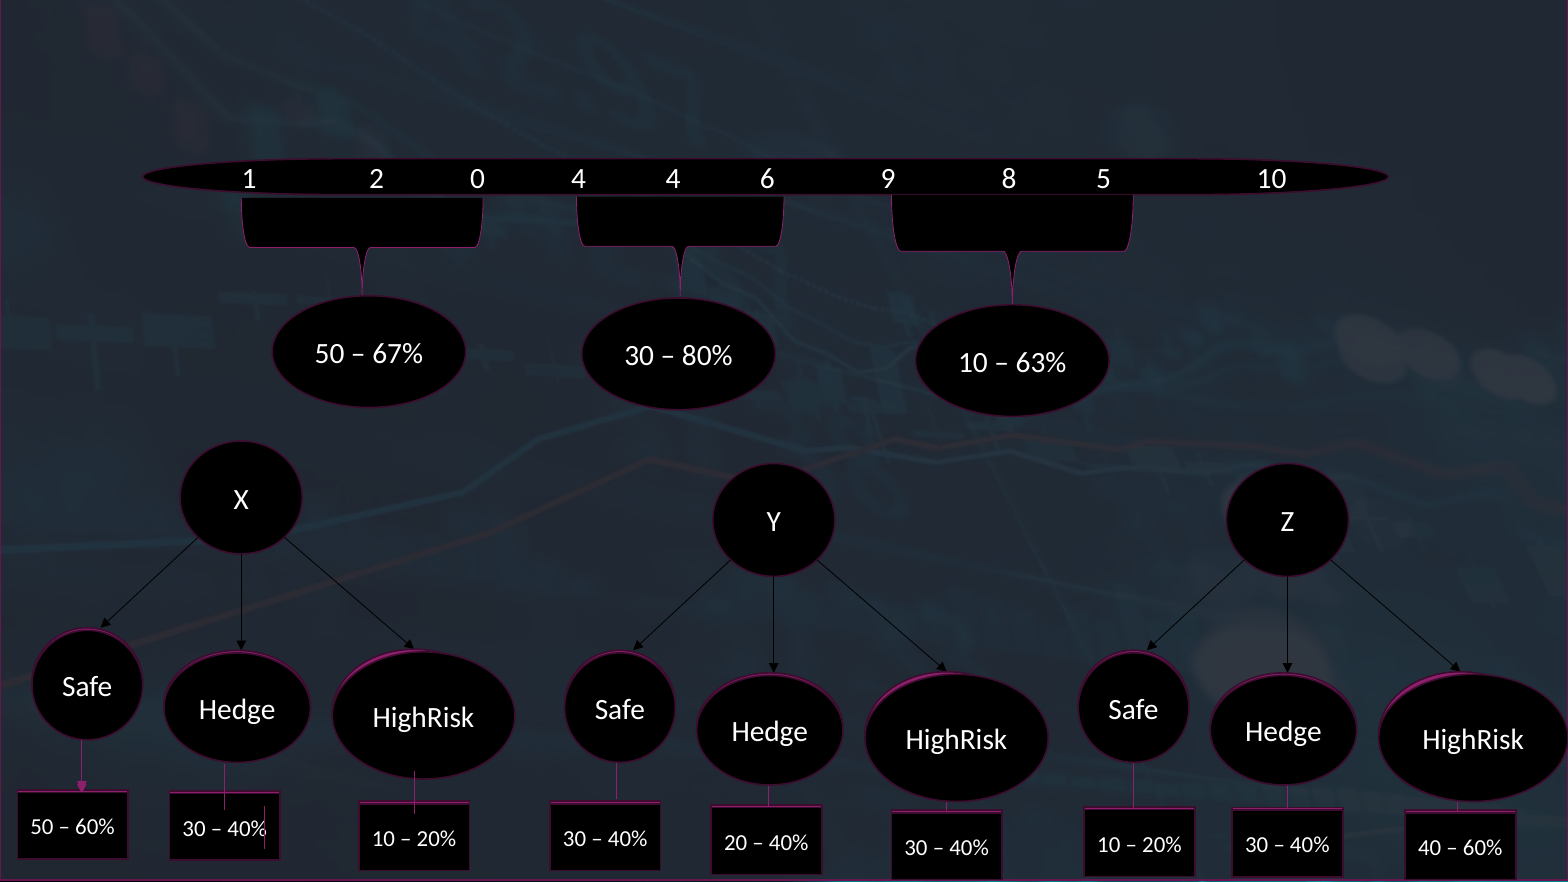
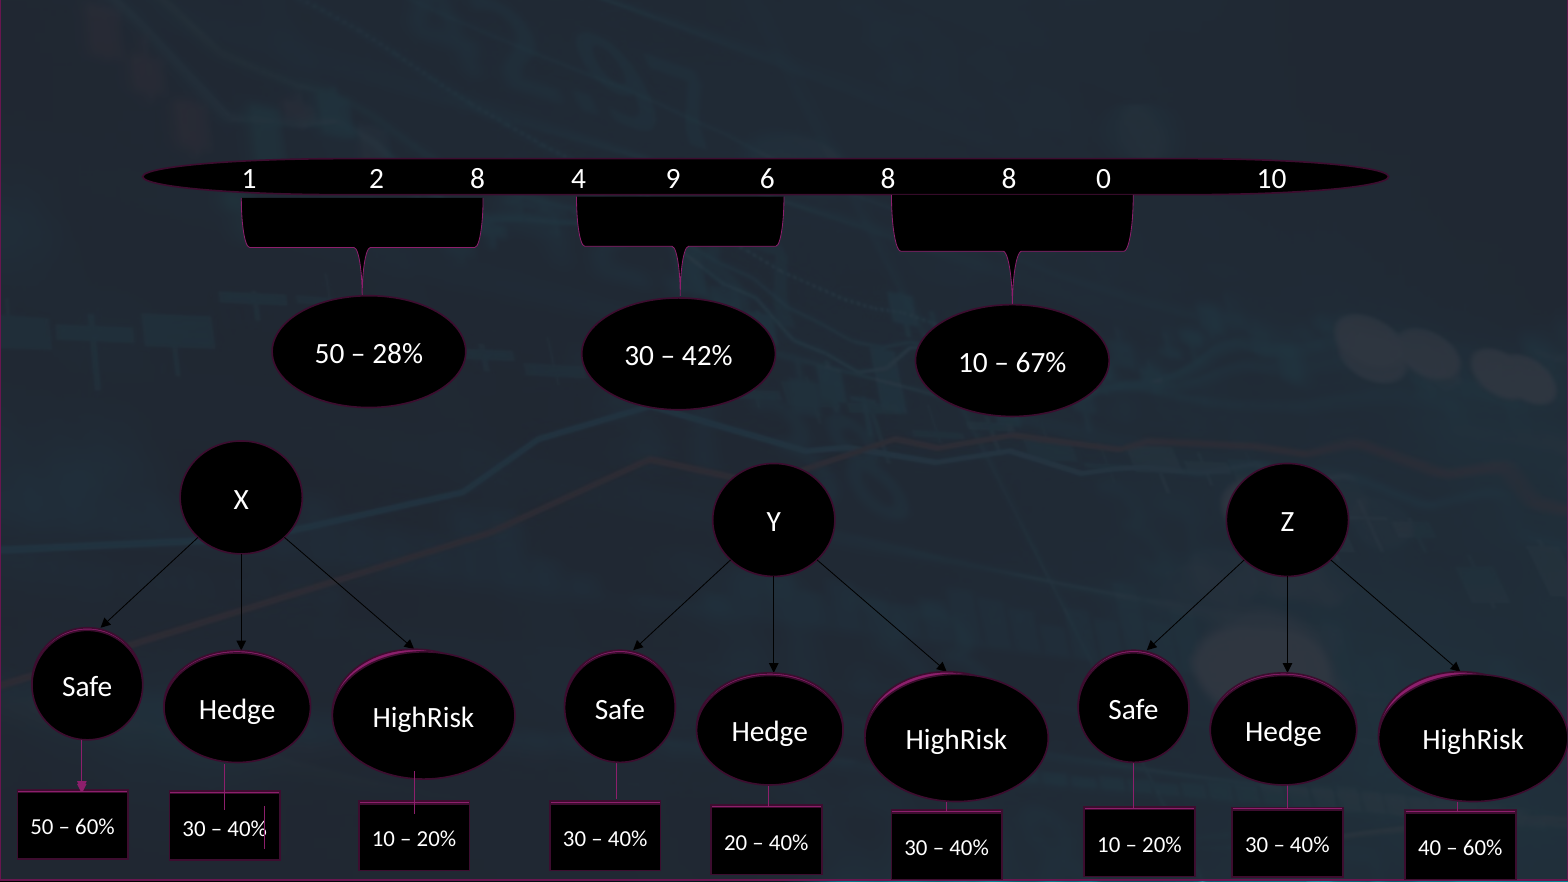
2 0: 0 -> 8
4 4: 4 -> 9
6 9: 9 -> 8
5: 5 -> 0
67%: 67% -> 28%
80%: 80% -> 42%
63%: 63% -> 67%
